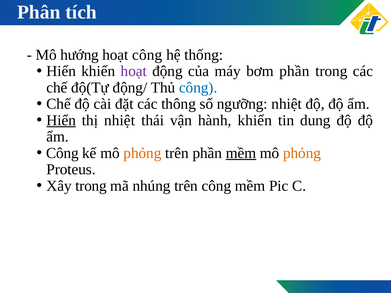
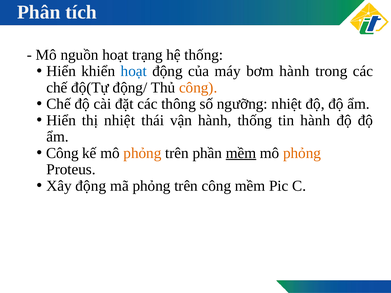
hướng: hướng -> nguồn
hoạt công: công -> trạng
hoạt at (134, 71) colour: purple -> blue
bơm phần: phần -> hành
công at (198, 88) colour: blue -> orange
Hiển at (61, 120) underline: present -> none
hành khiển: khiển -> thống
tin dung: dung -> hành
Xây trong: trong -> động
mã nhúng: nhúng -> phỏng
